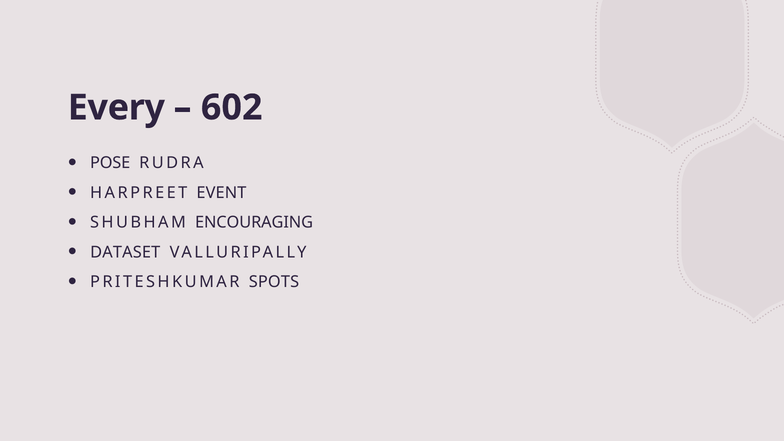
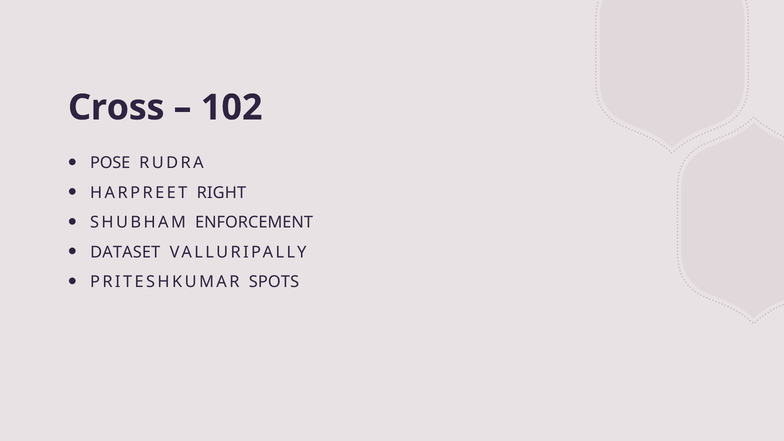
Every: Every -> Cross
602: 602 -> 102
EVENT: EVENT -> RIGHT
ENCOURAGING: ENCOURAGING -> ENFORCEMENT
